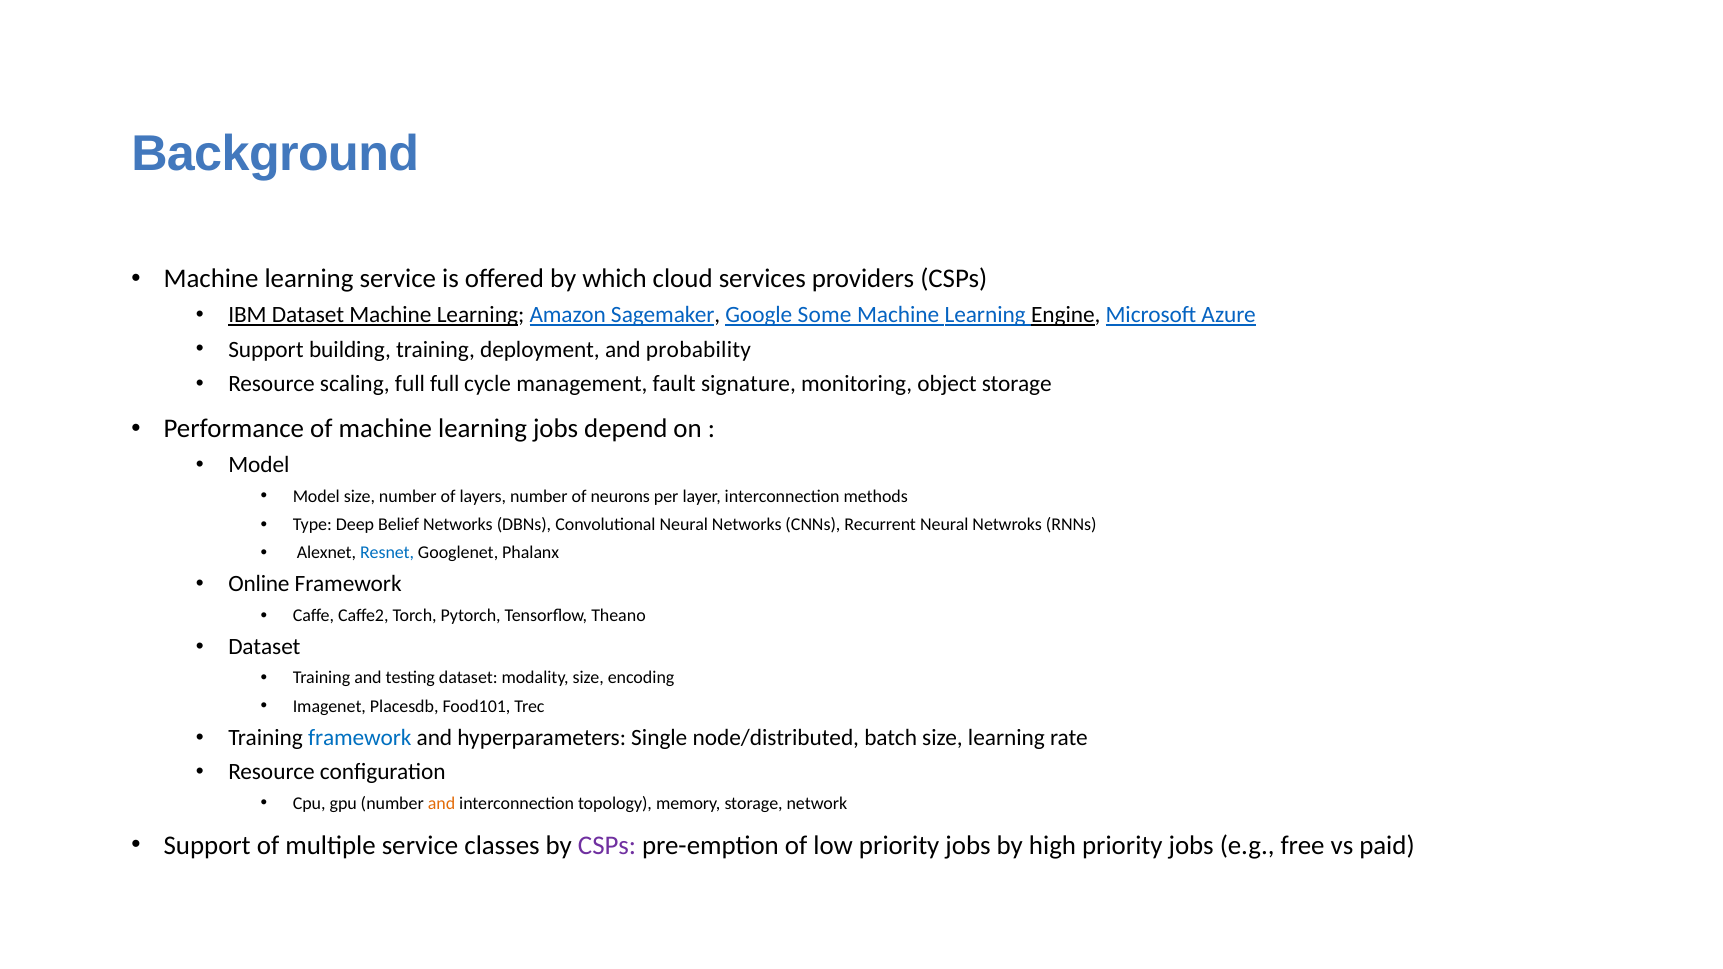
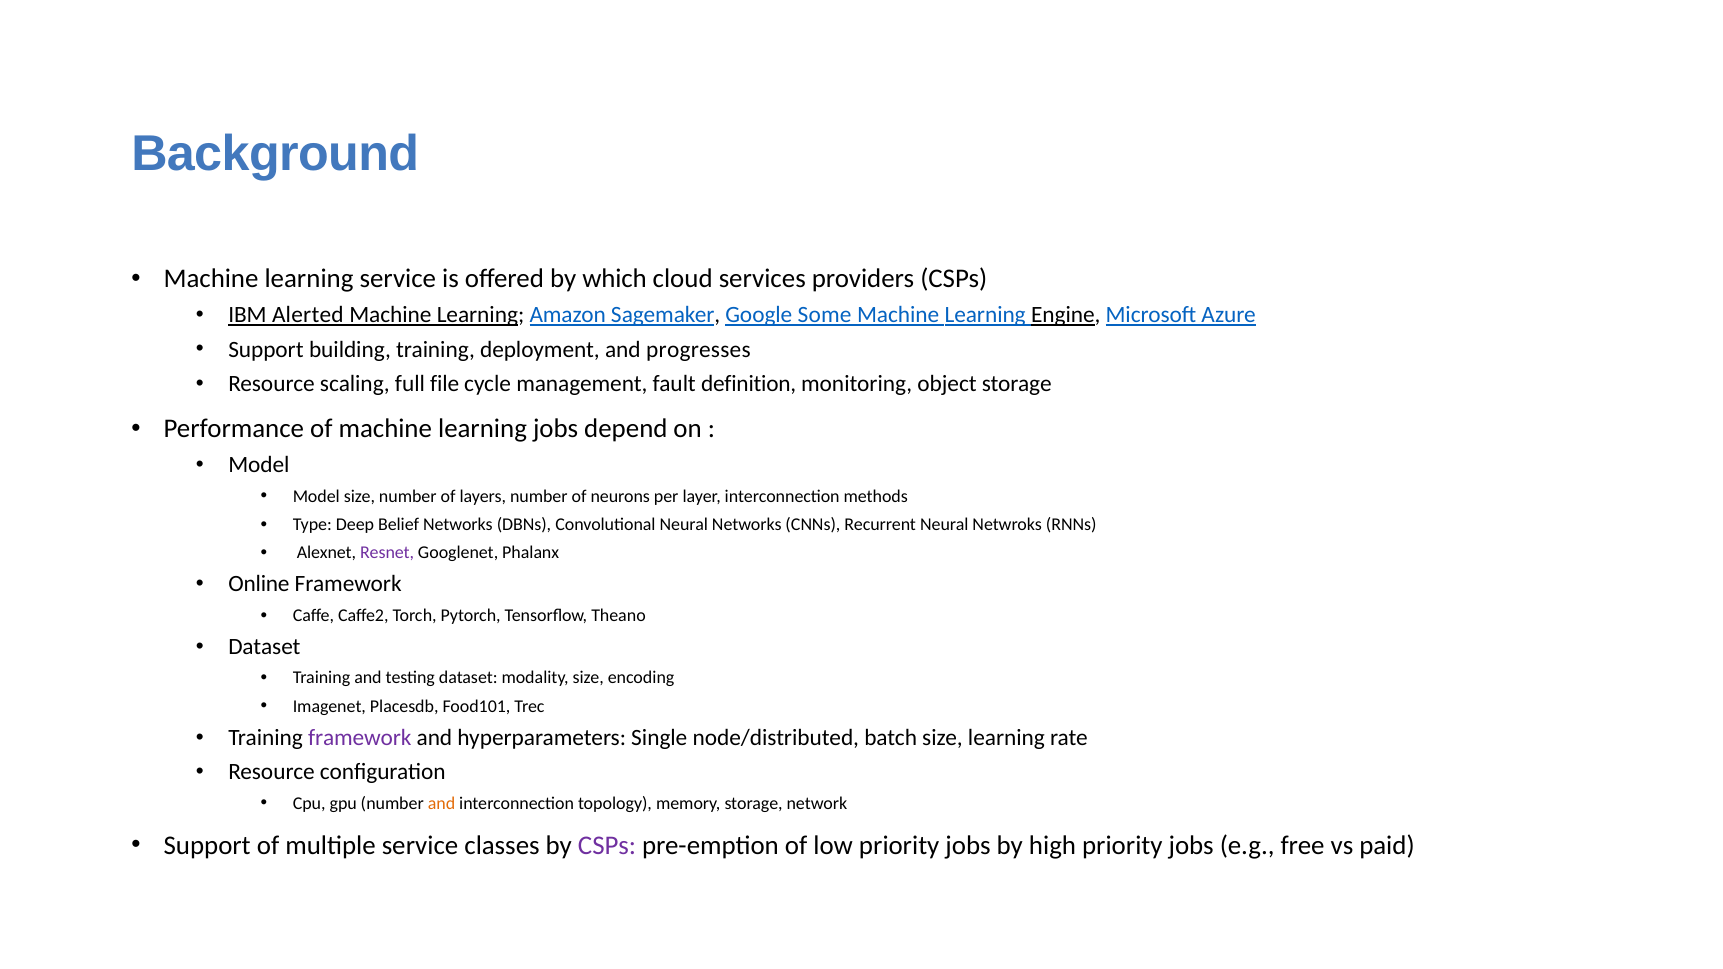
IBM Dataset: Dataset -> Alerted
probability: probability -> progresses
full full: full -> file
signature: signature -> definition
Resnet colour: blue -> purple
framework at (360, 738) colour: blue -> purple
